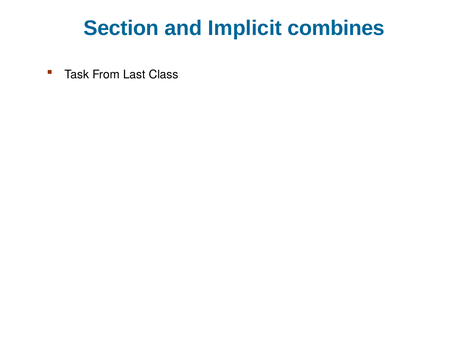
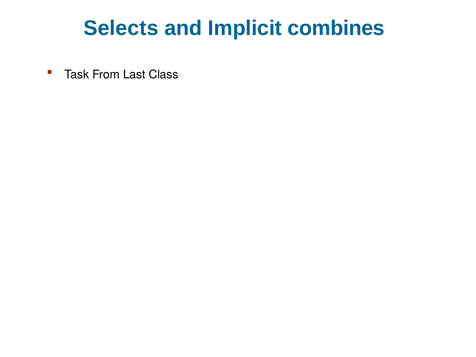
Section: Section -> Selects
